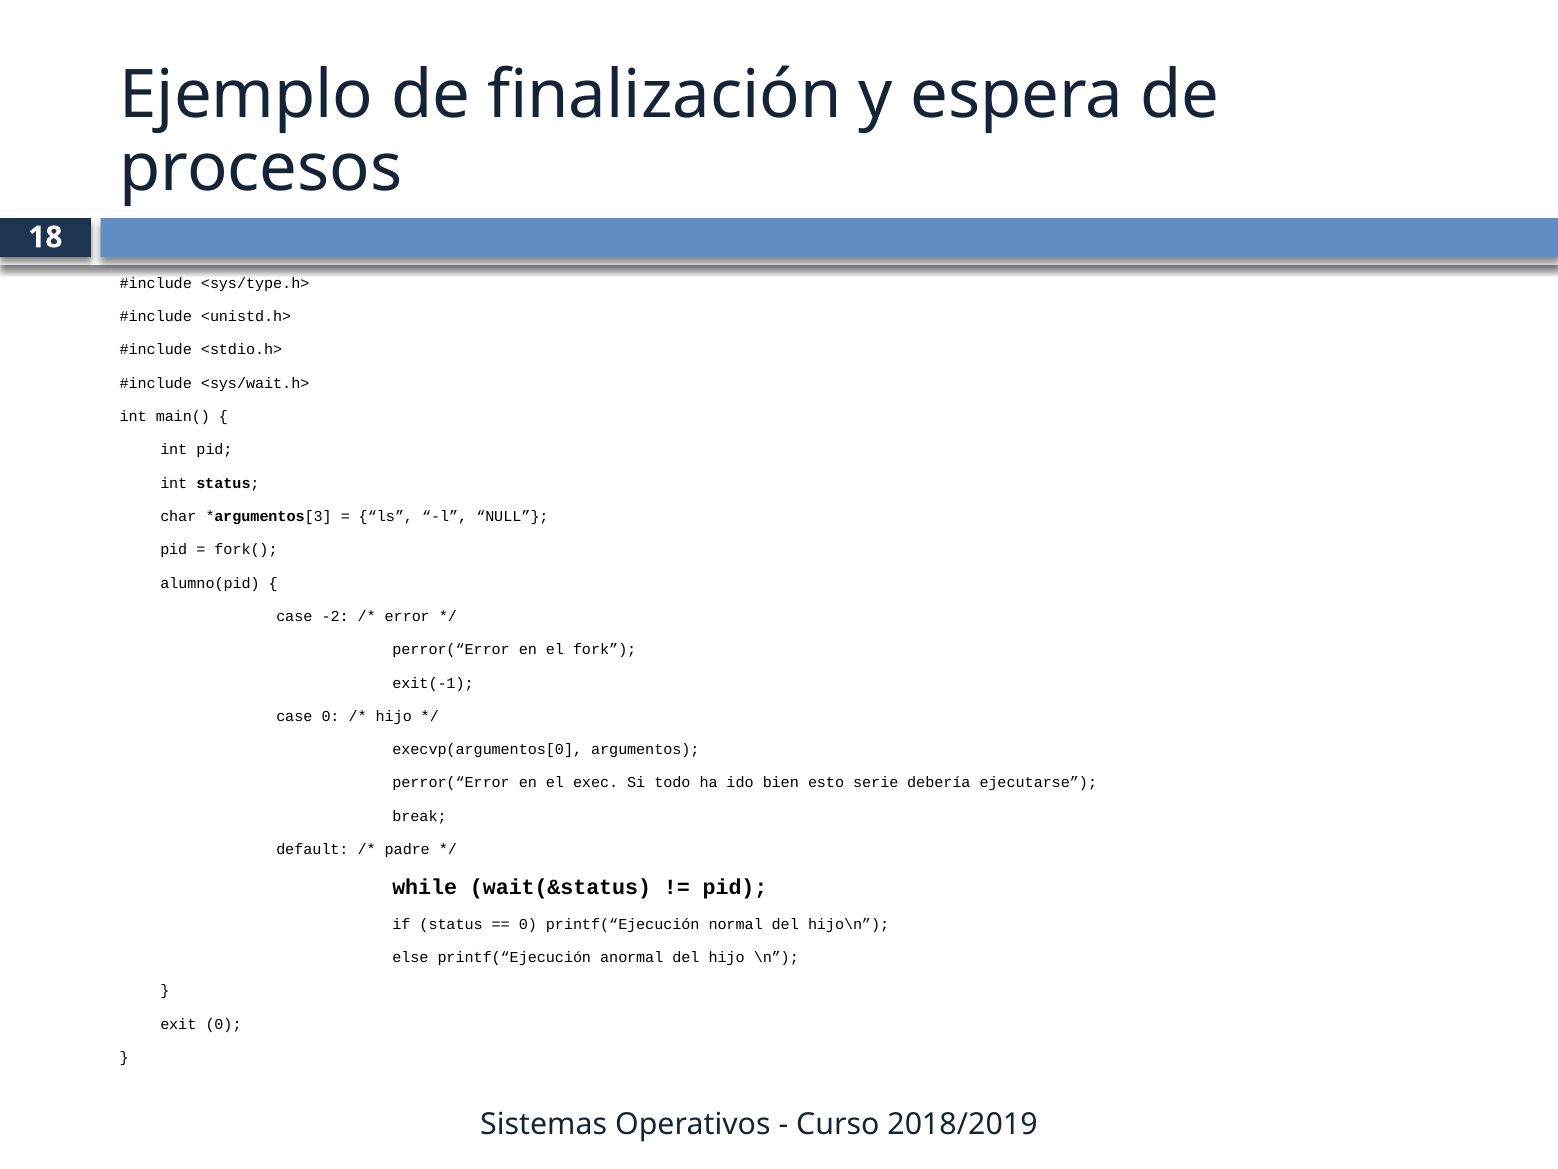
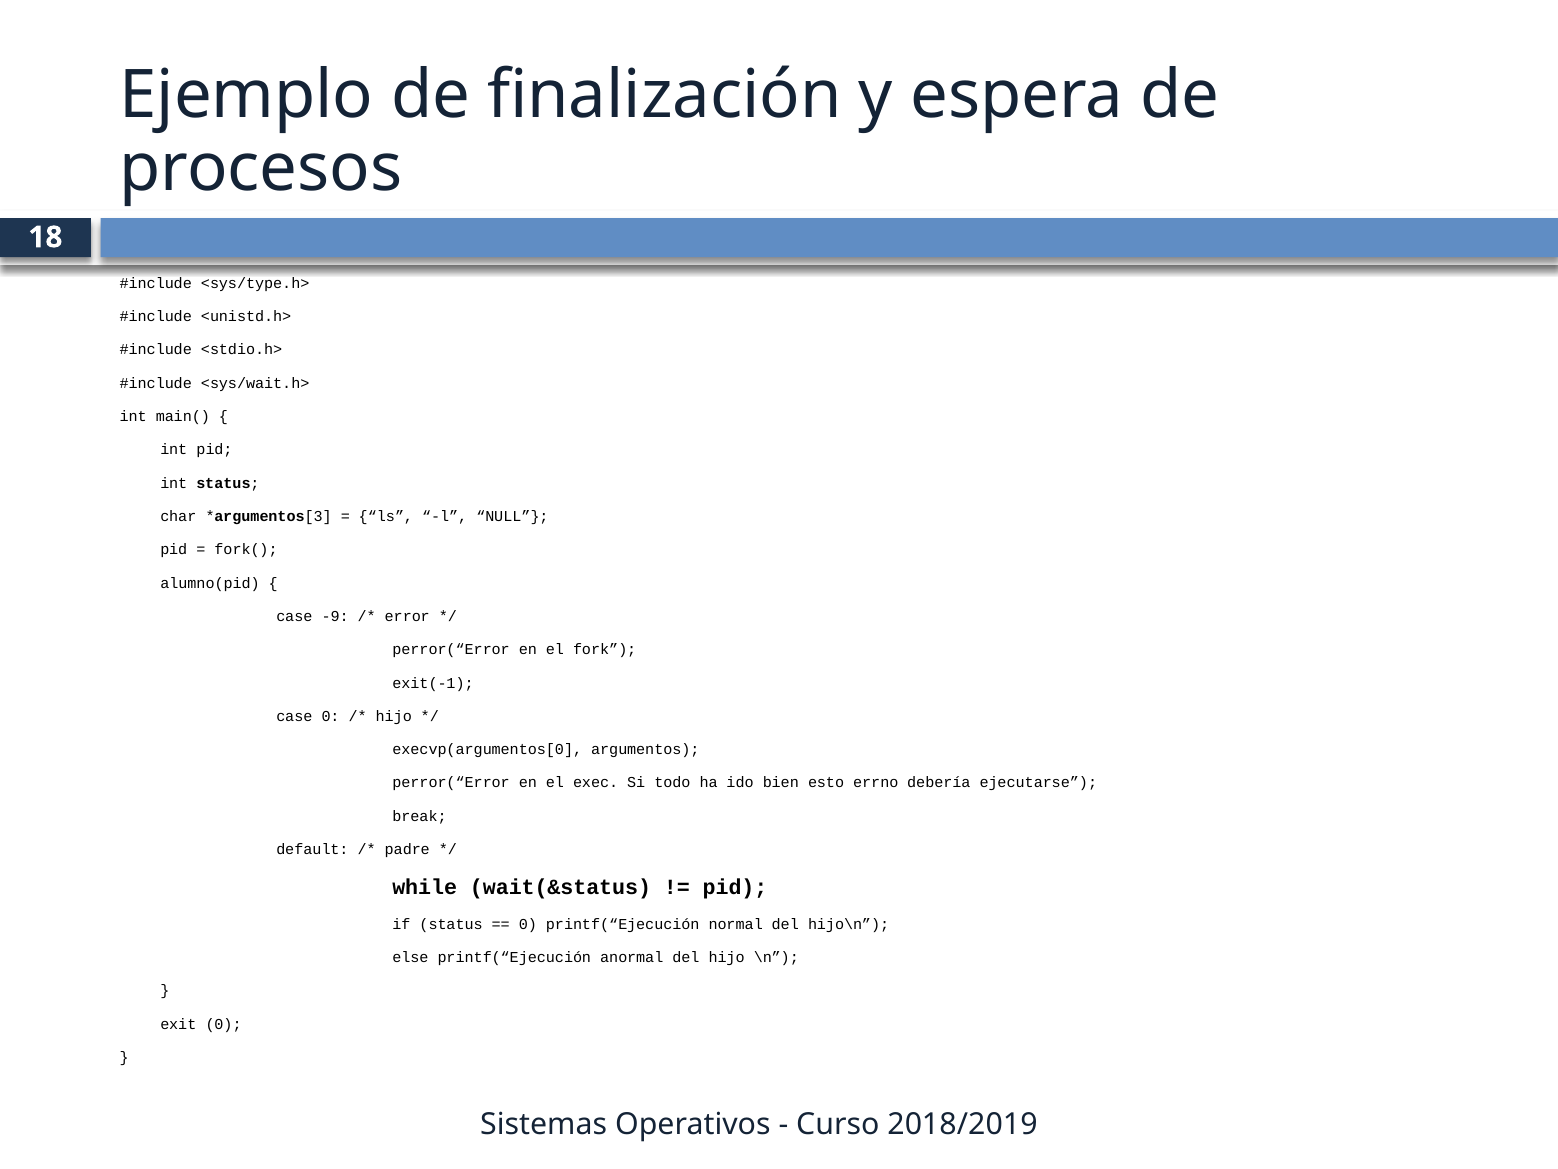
-2: -2 -> -9
serie: serie -> errno
